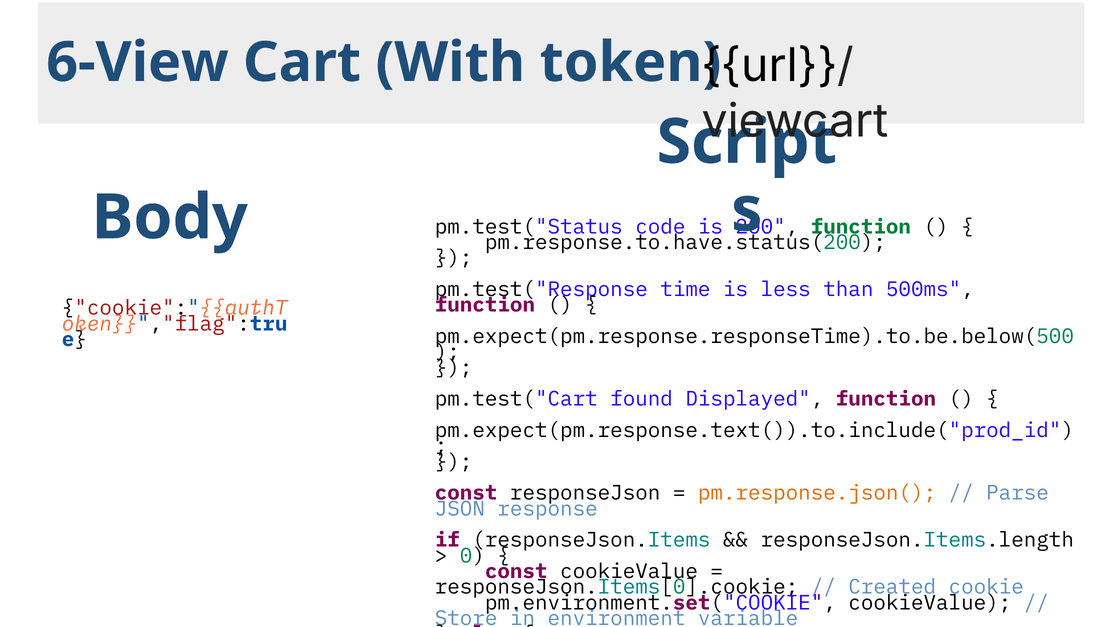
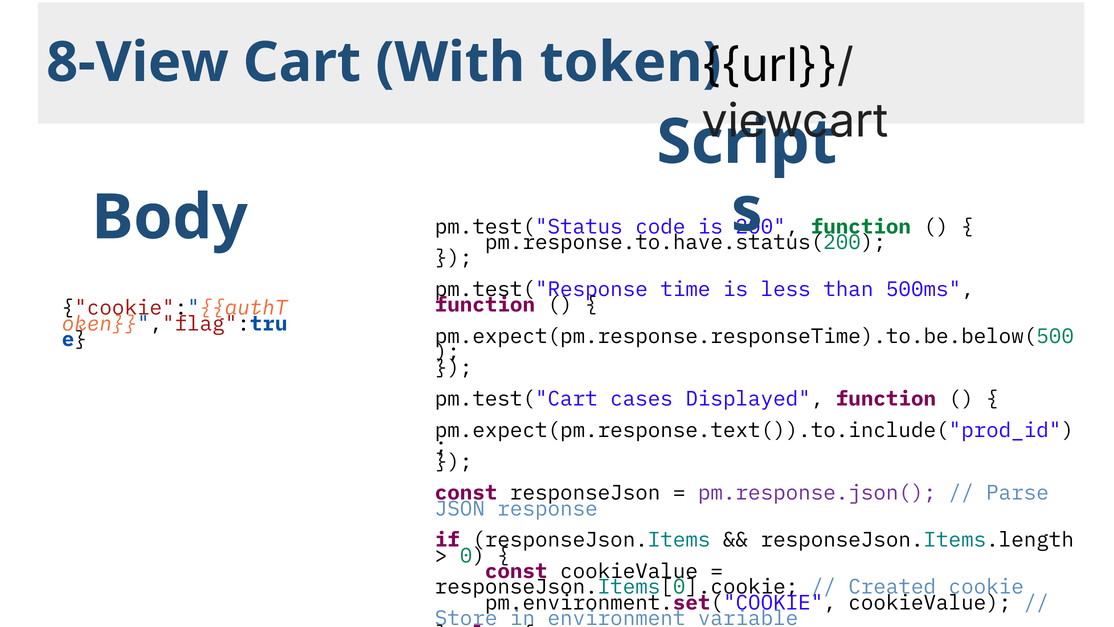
6-View: 6-View -> 8-View
pm.test("Cart found: found -> cases
pm.response.json( colour: orange -> purple
